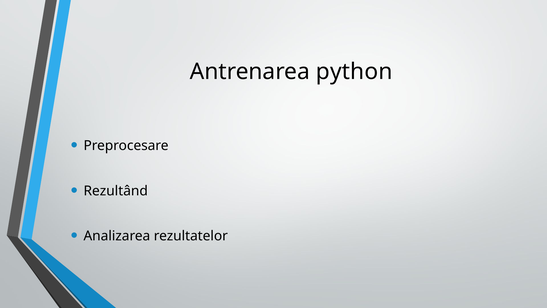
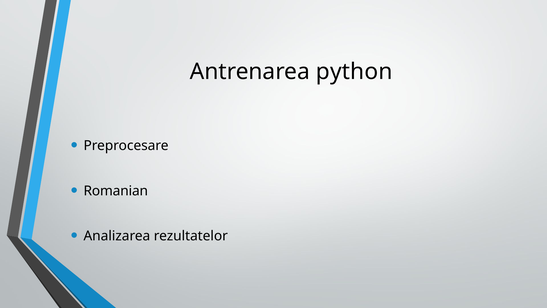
Rezultând: Rezultând -> Romanian
